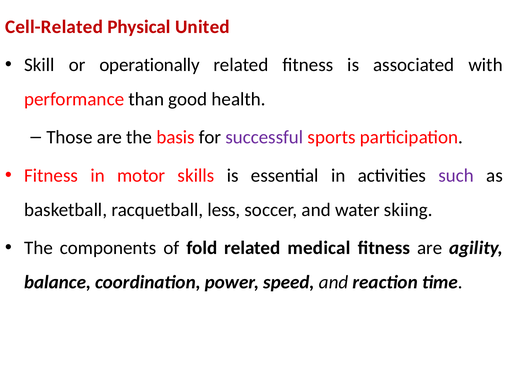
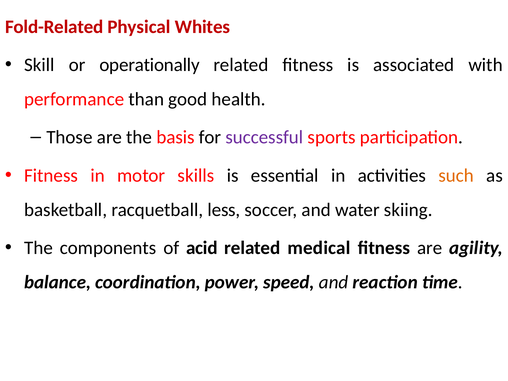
Cell-Related: Cell-Related -> Fold-Related
United: United -> Whites
such colour: purple -> orange
fold: fold -> acid
